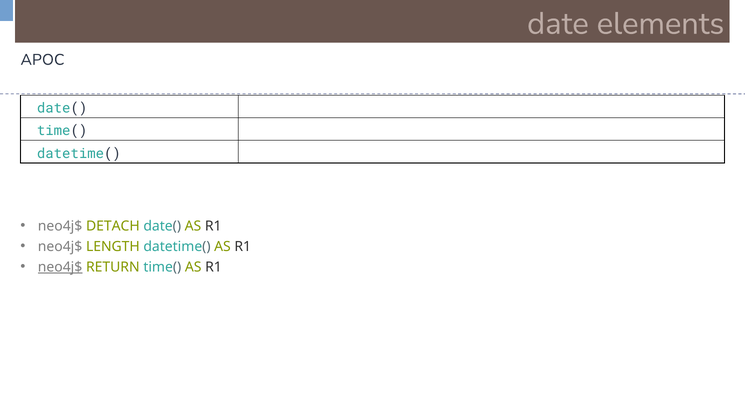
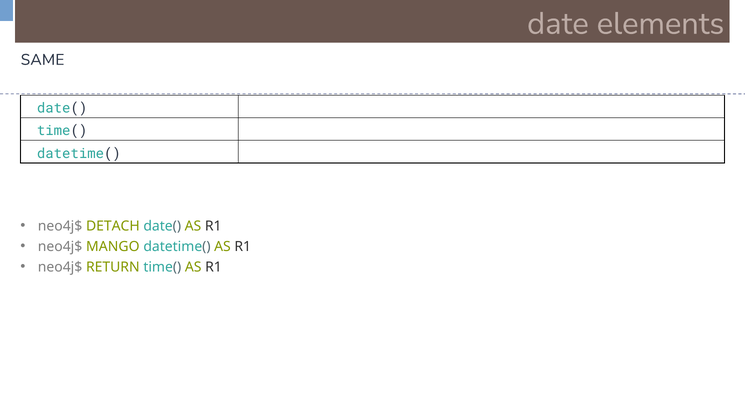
APOC: APOC -> SAME
LENGTH: LENGTH -> MANGO
neo4j$ at (60, 267) underline: present -> none
